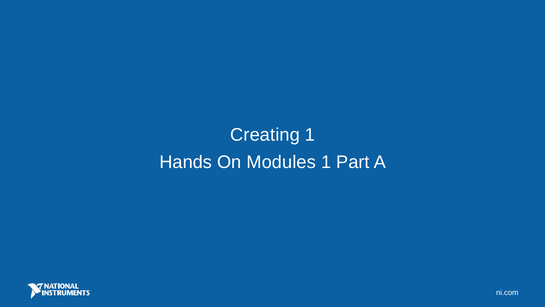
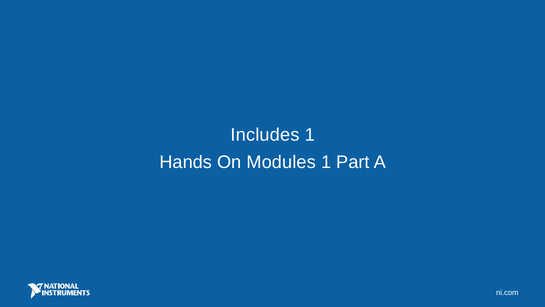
Creating: Creating -> Includes
